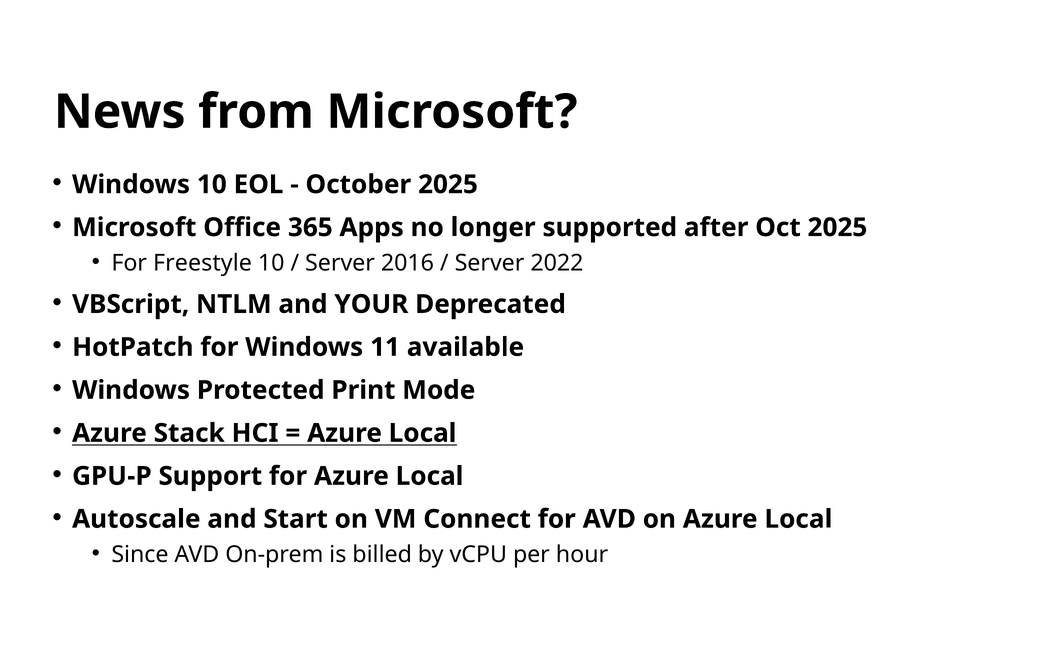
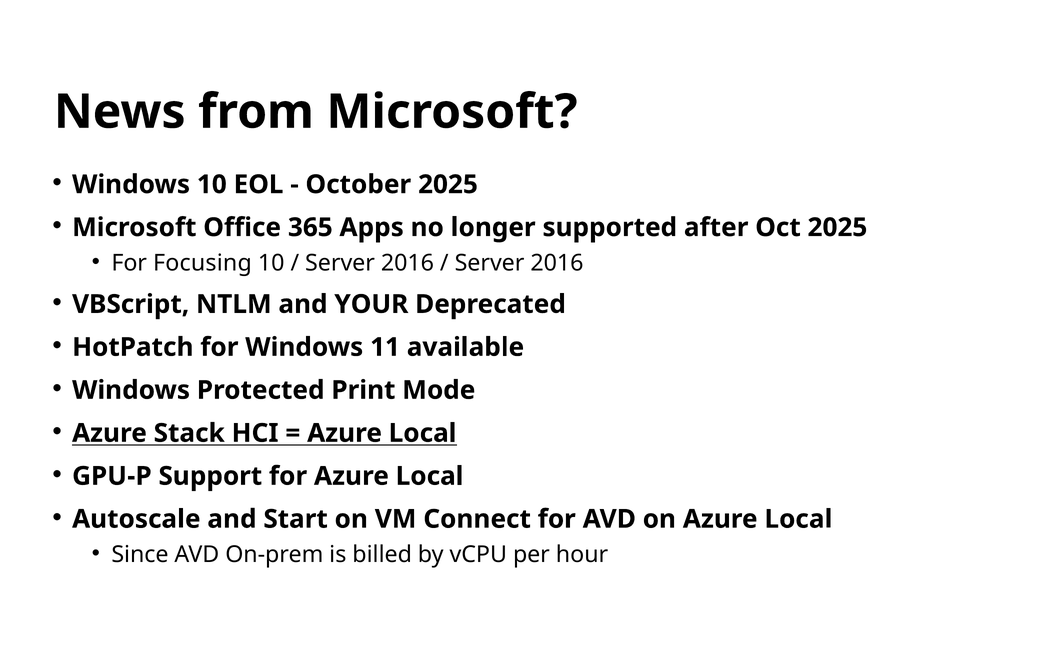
Freestyle: Freestyle -> Focusing
2022 at (557, 263): 2022 -> 2016
